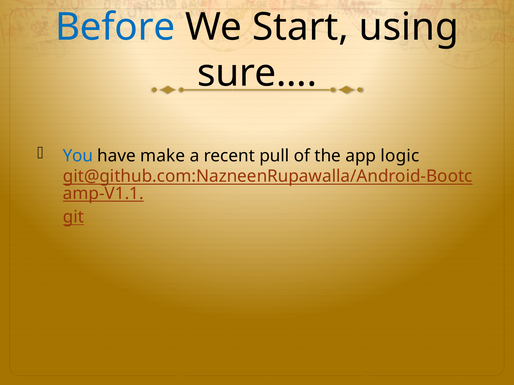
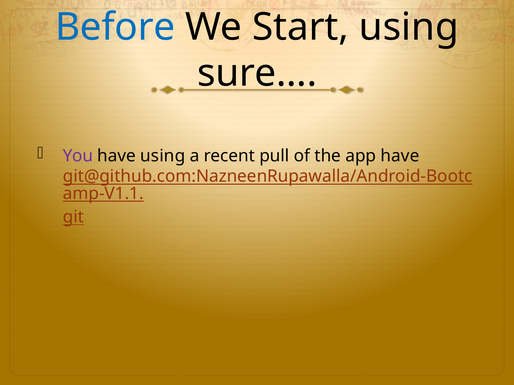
You colour: blue -> purple
have make: make -> using
app logic: logic -> have
